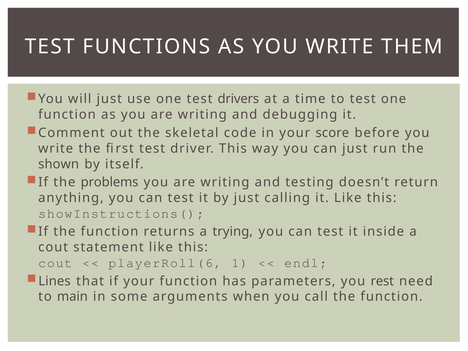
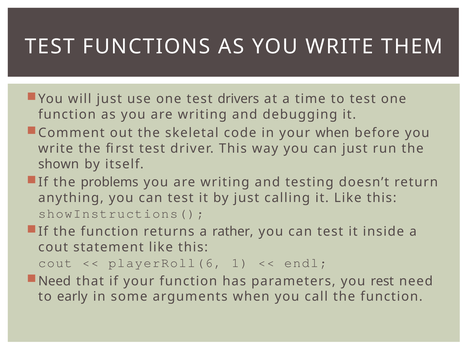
your score: score -> when
trying: trying -> rather
Lines at (55, 281): Lines -> Need
main: main -> early
